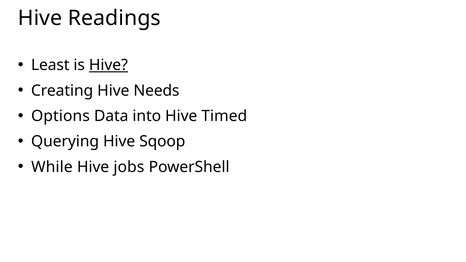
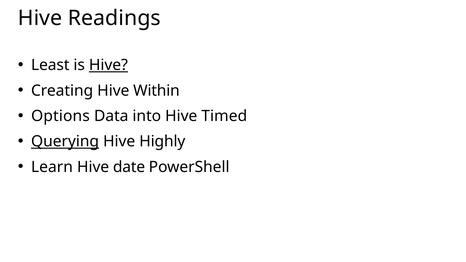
Needs: Needs -> Within
Querying underline: none -> present
Sqoop: Sqoop -> Highly
While: While -> Learn
jobs: jobs -> date
